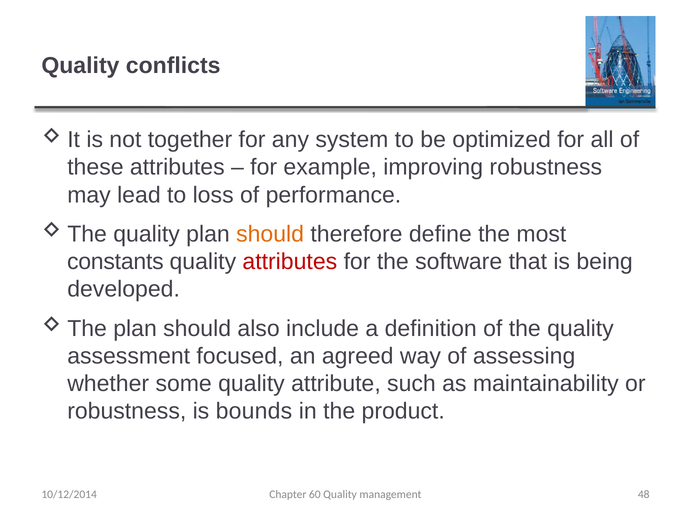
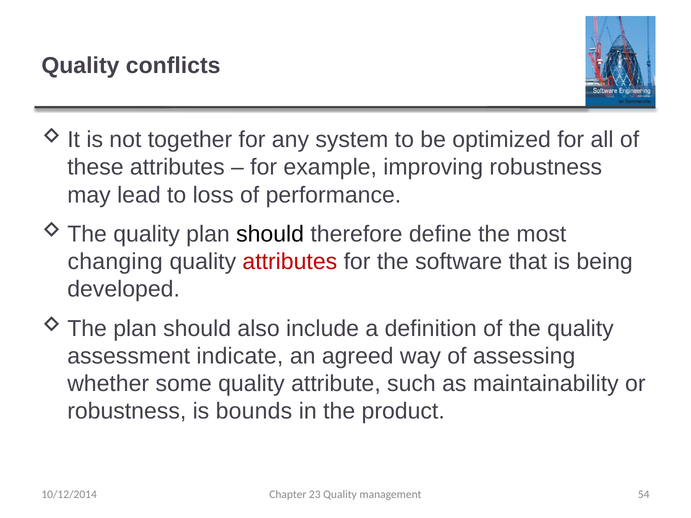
should at (270, 234) colour: orange -> black
constants: constants -> changing
focused: focused -> indicate
60: 60 -> 23
48: 48 -> 54
